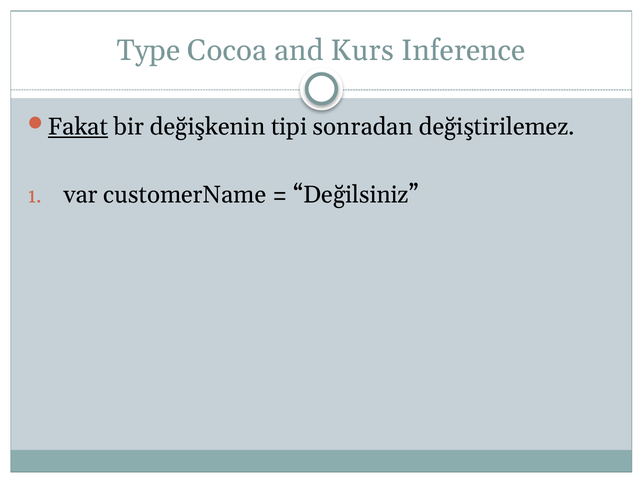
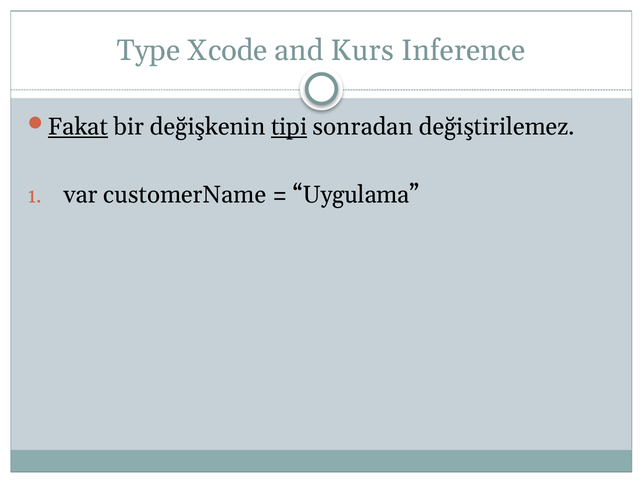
Cocoa: Cocoa -> Xcode
tipi underline: none -> present
Değilsiniz: Değilsiniz -> Uygulama
